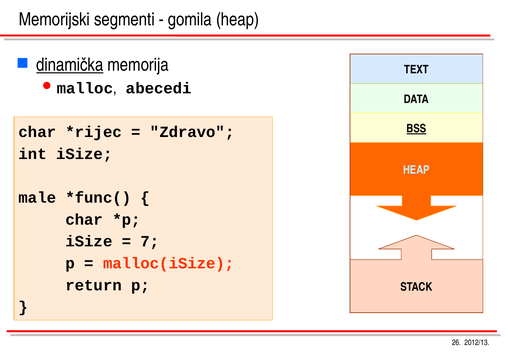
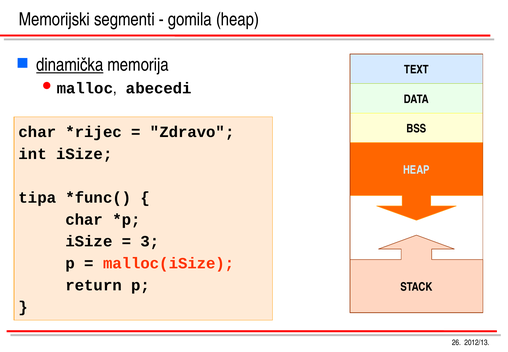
BSS underline: present -> none
male: male -> tipa
7: 7 -> 3
